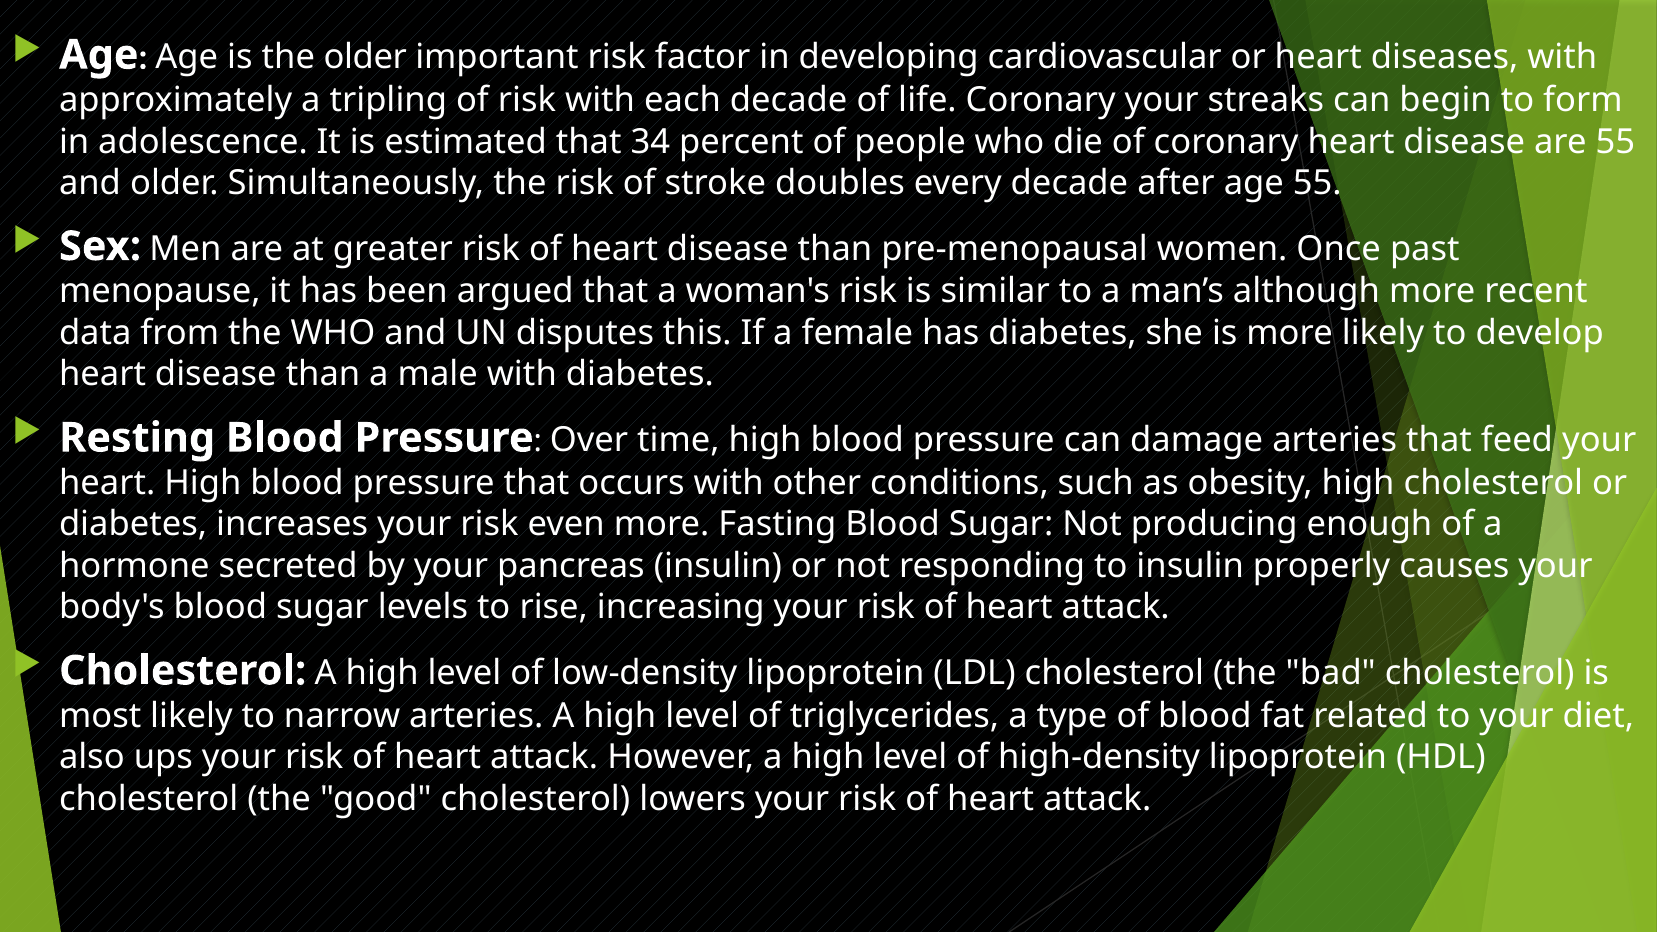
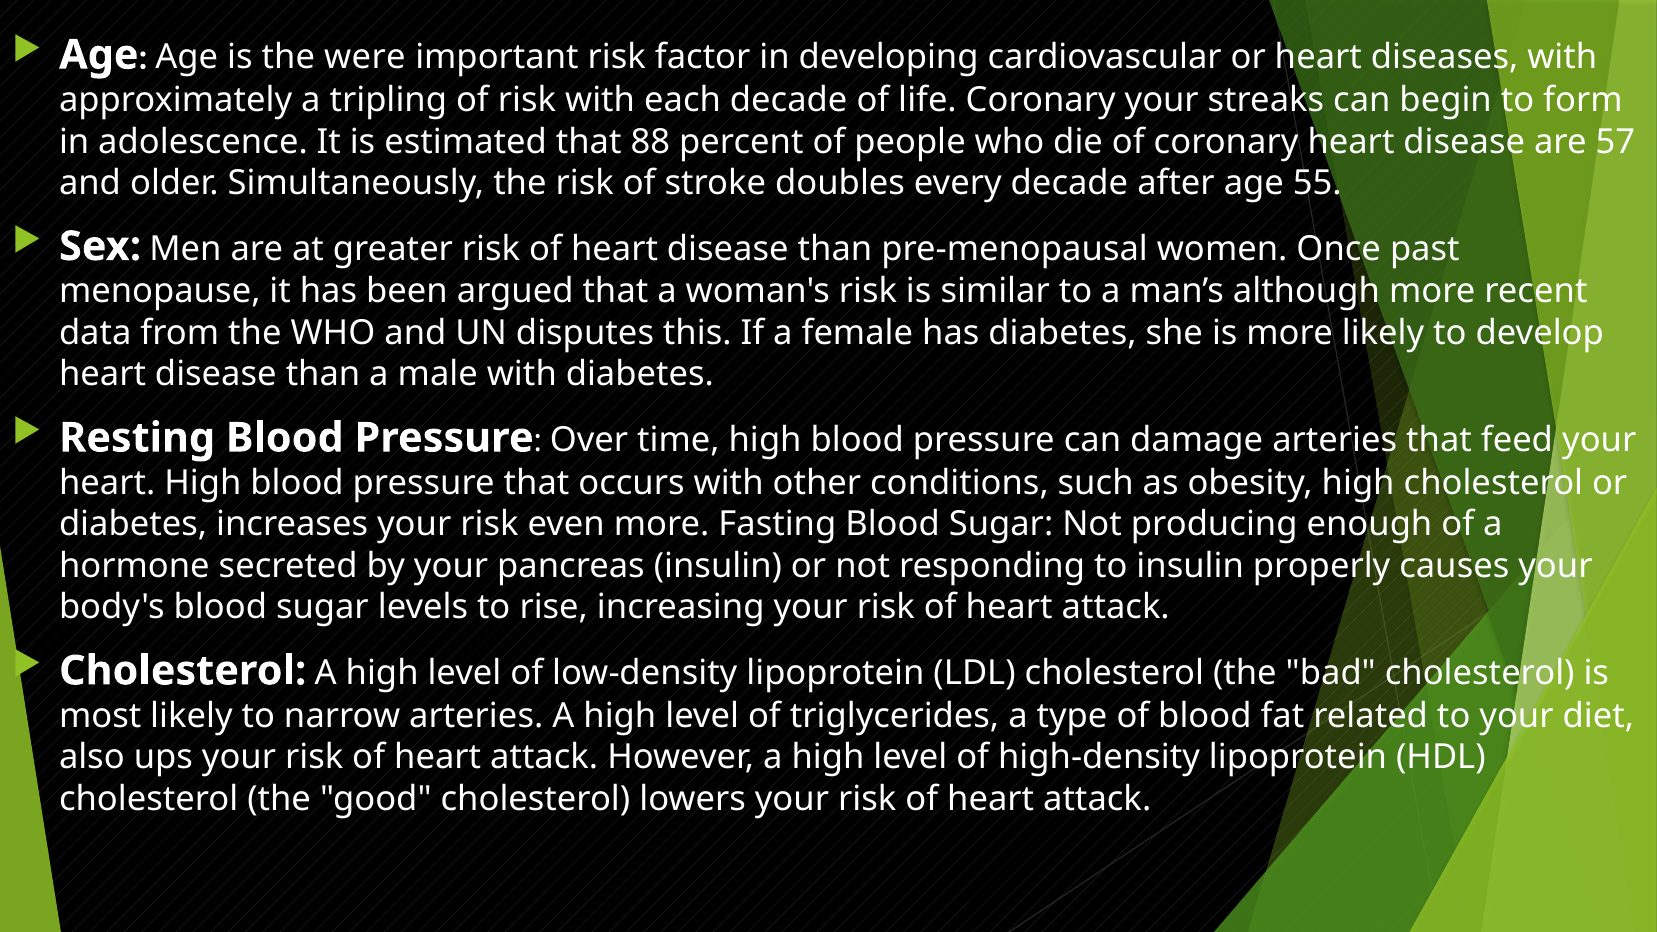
the older: older -> were
34: 34 -> 88
are 55: 55 -> 57
